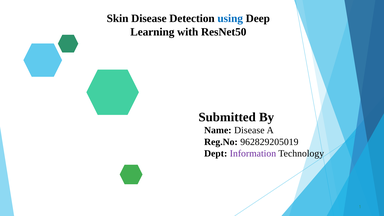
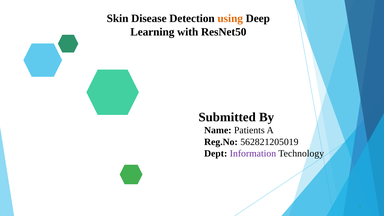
using colour: blue -> orange
Name Disease: Disease -> Patients
962829205019: 962829205019 -> 562821205019
